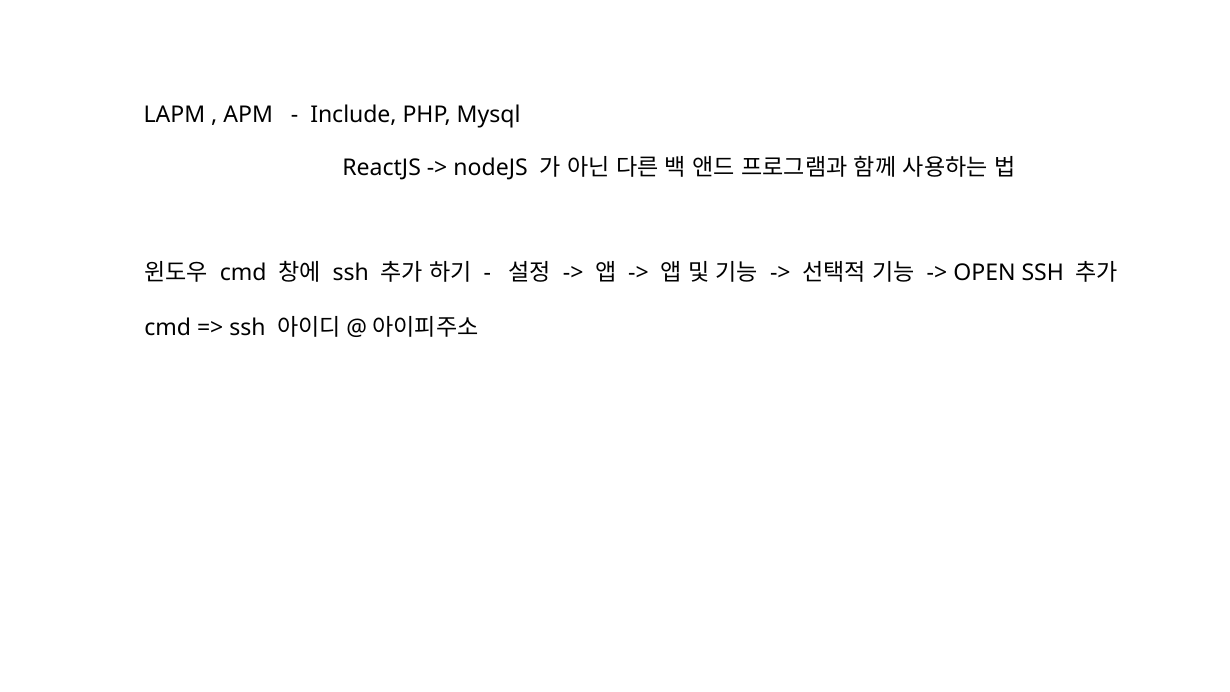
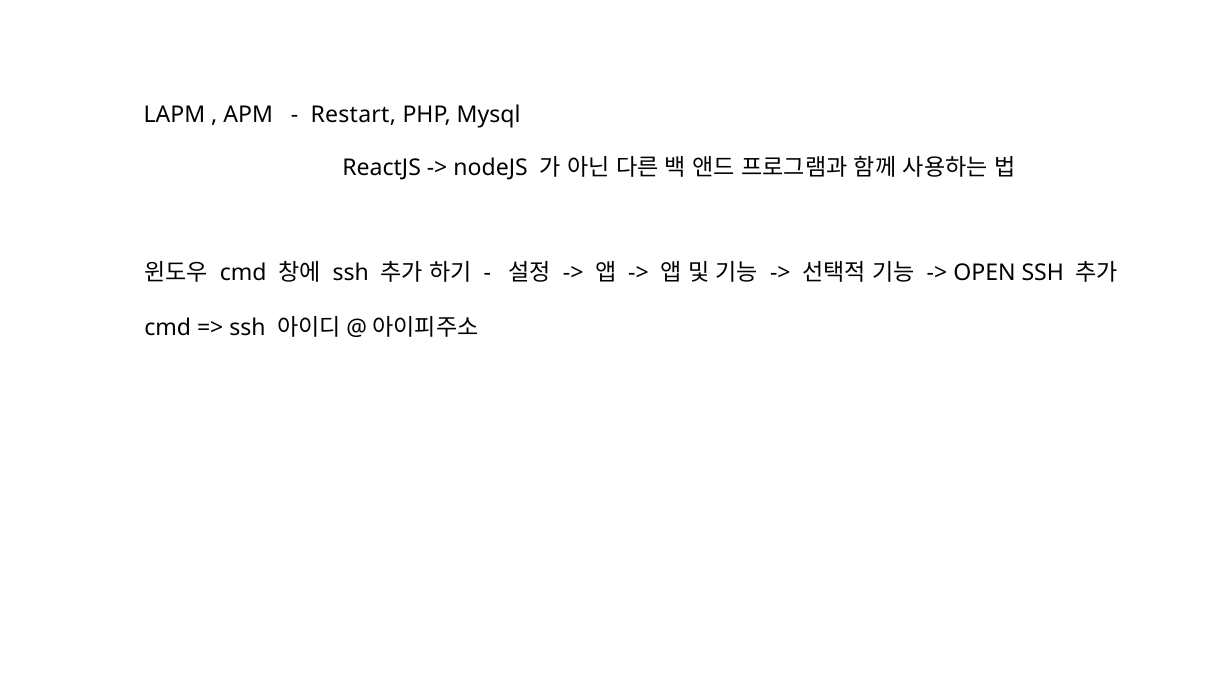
Include: Include -> Restart
